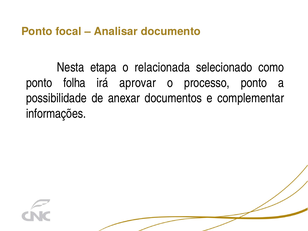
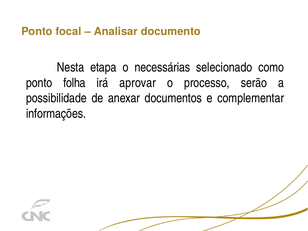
relacionada: relacionada -> necessárias
processo ponto: ponto -> serão
